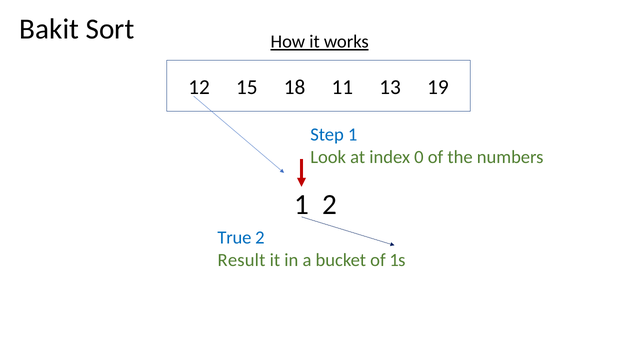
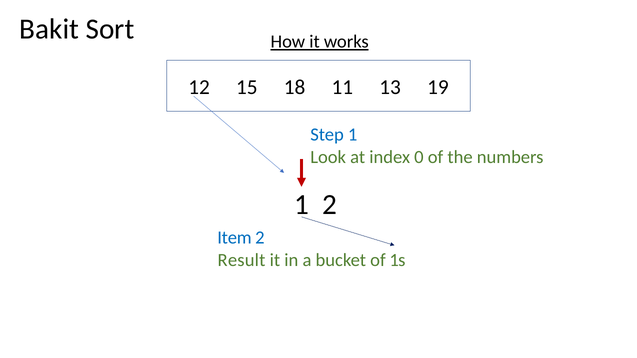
True: True -> Item
